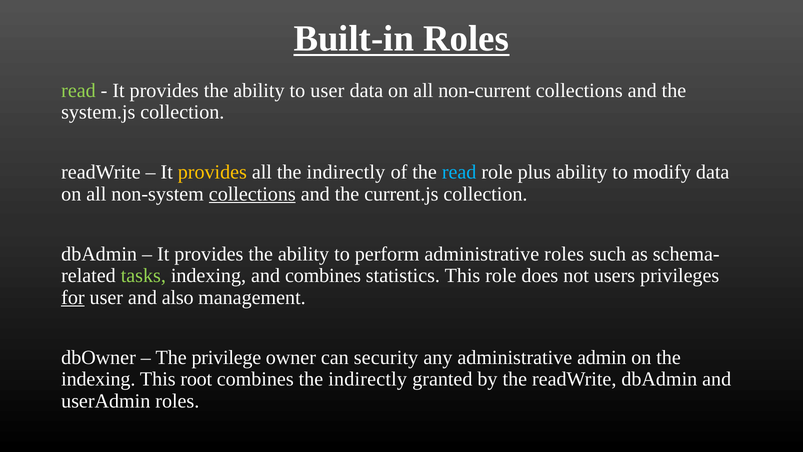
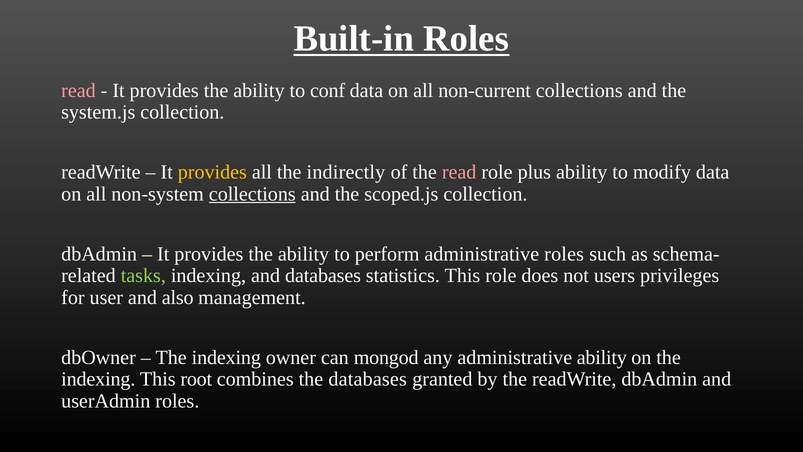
read at (78, 90) colour: light green -> pink
to user: user -> conf
read at (459, 172) colour: light blue -> pink
current.js: current.js -> scoped.js
and combines: combines -> databases
for underline: present -> none
privilege at (226, 357): privilege -> indexing
security: security -> mongod
administrative admin: admin -> ability
combines the indirectly: indirectly -> databases
